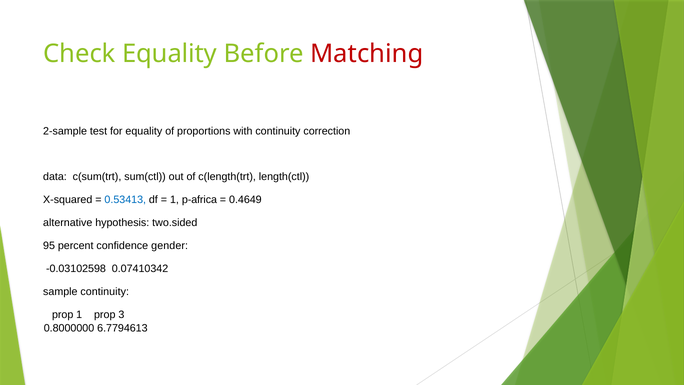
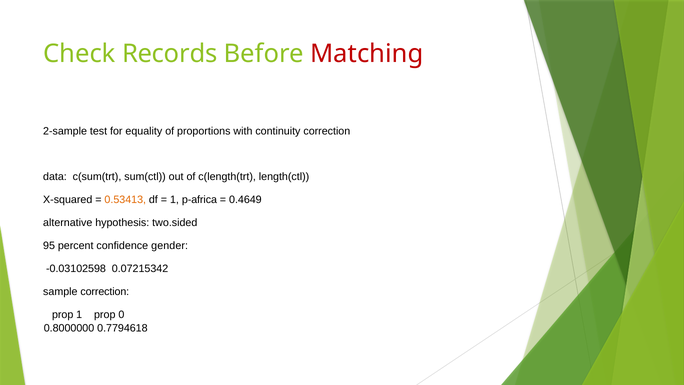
Check Equality: Equality -> Records
0.53413 colour: blue -> orange
0.07410342: 0.07410342 -> 0.07215342
sample continuity: continuity -> correction
3: 3 -> 0
6.7794613: 6.7794613 -> 0.7794618
